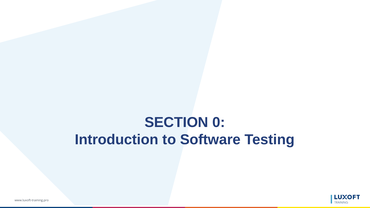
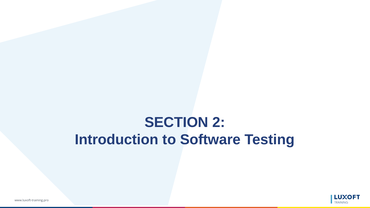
0: 0 -> 2
